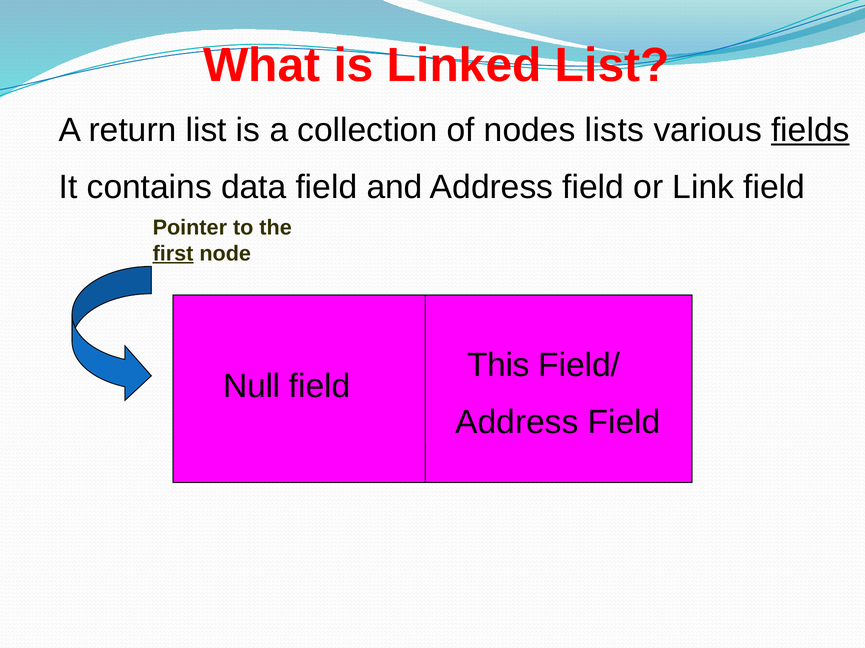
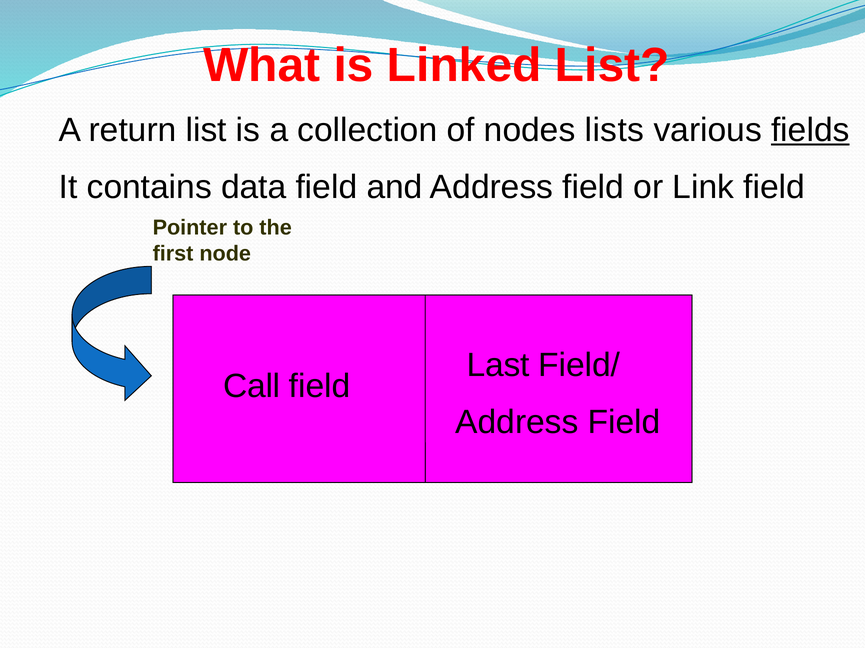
first underline: present -> none
This: This -> Last
Null: Null -> Call
